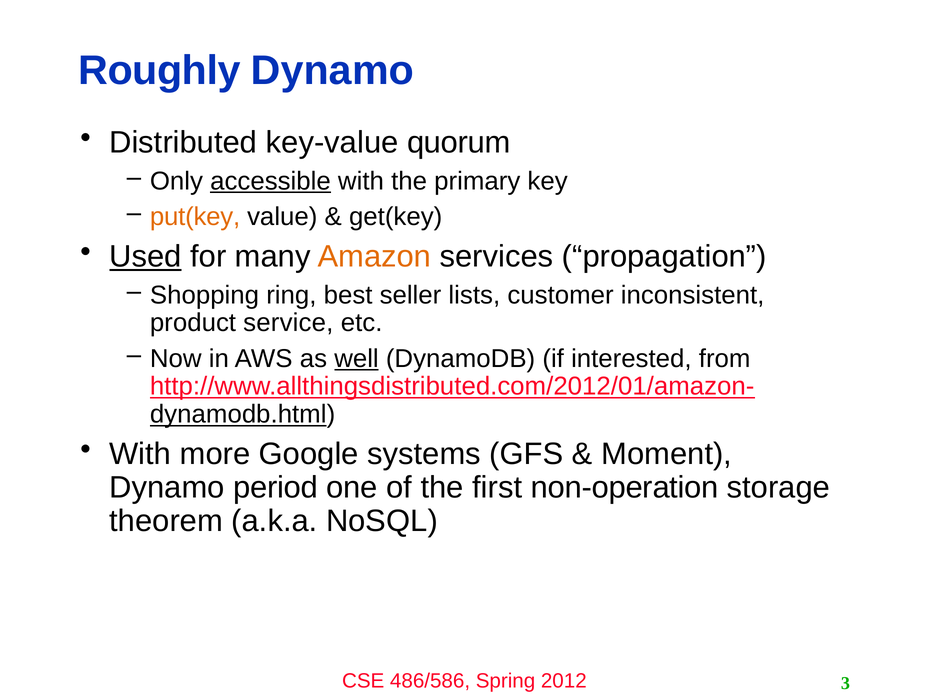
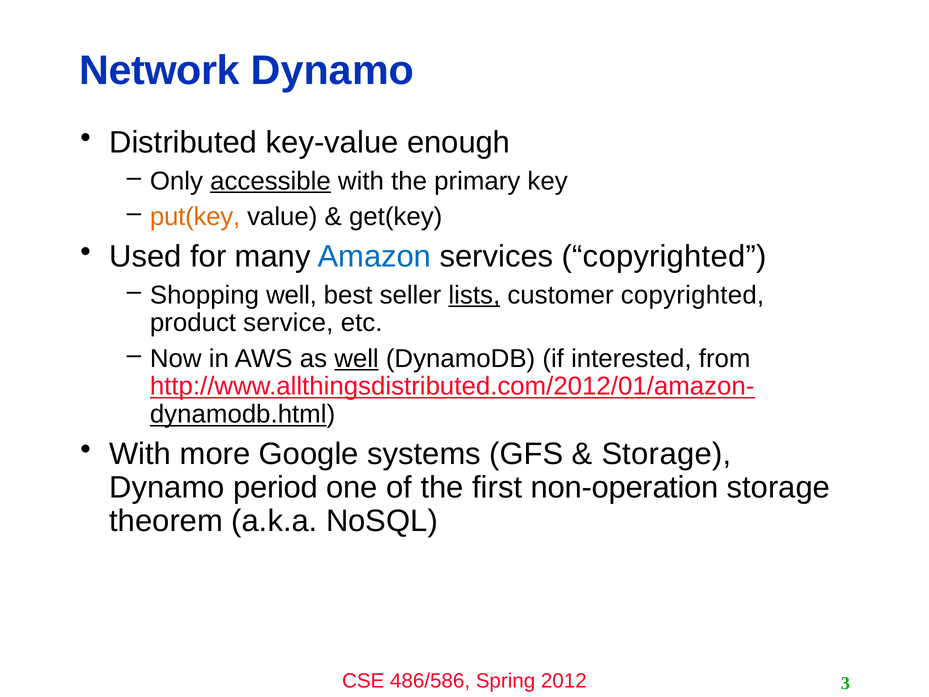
Roughly: Roughly -> Network
quorum: quorum -> enough
Used underline: present -> none
Amazon colour: orange -> blue
services propagation: propagation -> copyrighted
Shopping ring: ring -> well
lists underline: none -> present
customer inconsistent: inconsistent -> copyrighted
Moment at (667, 454): Moment -> Storage
